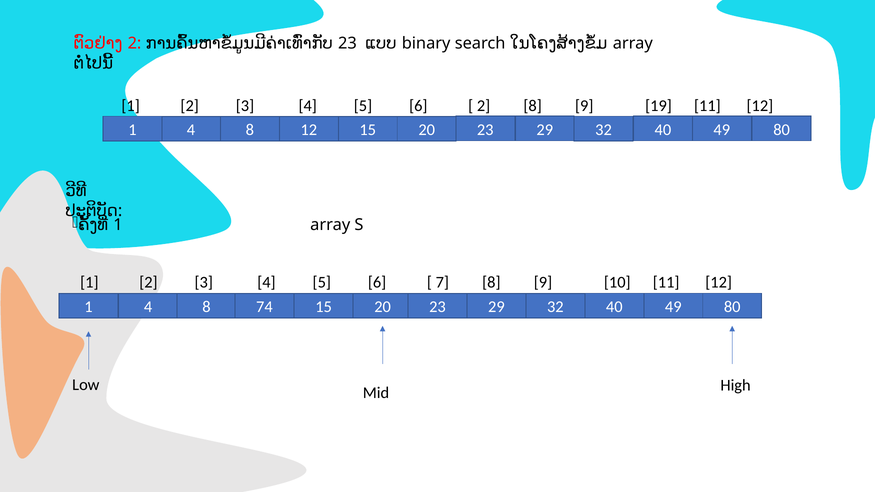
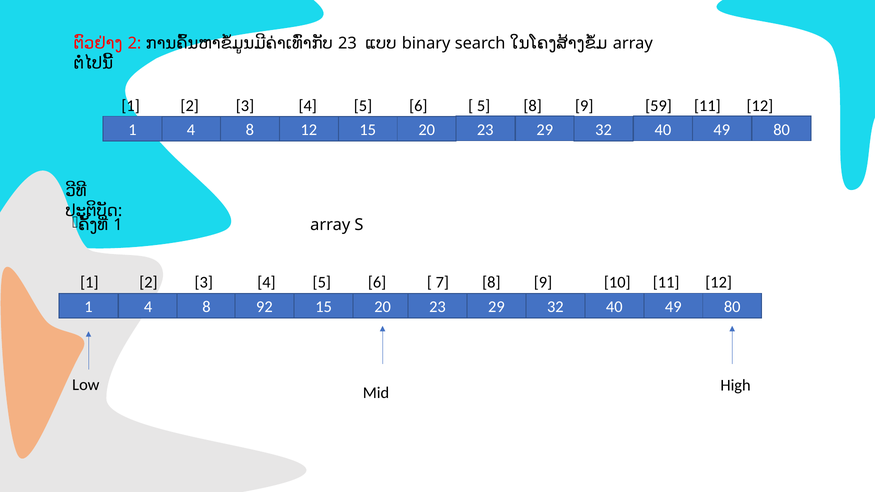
2 at (484, 106): 2 -> 5
19: 19 -> 59
74: 74 -> 92
